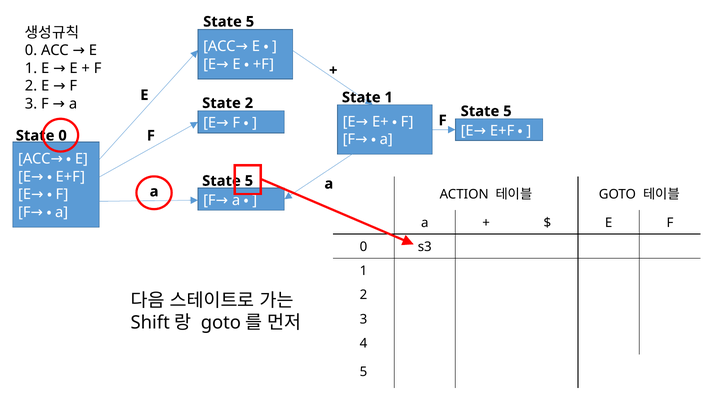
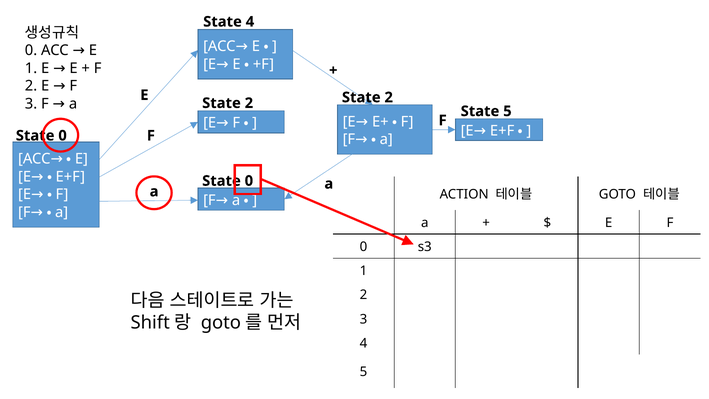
5 at (250, 22): 5 -> 4
1 at (389, 97): 1 -> 2
5 at (249, 181): 5 -> 0
